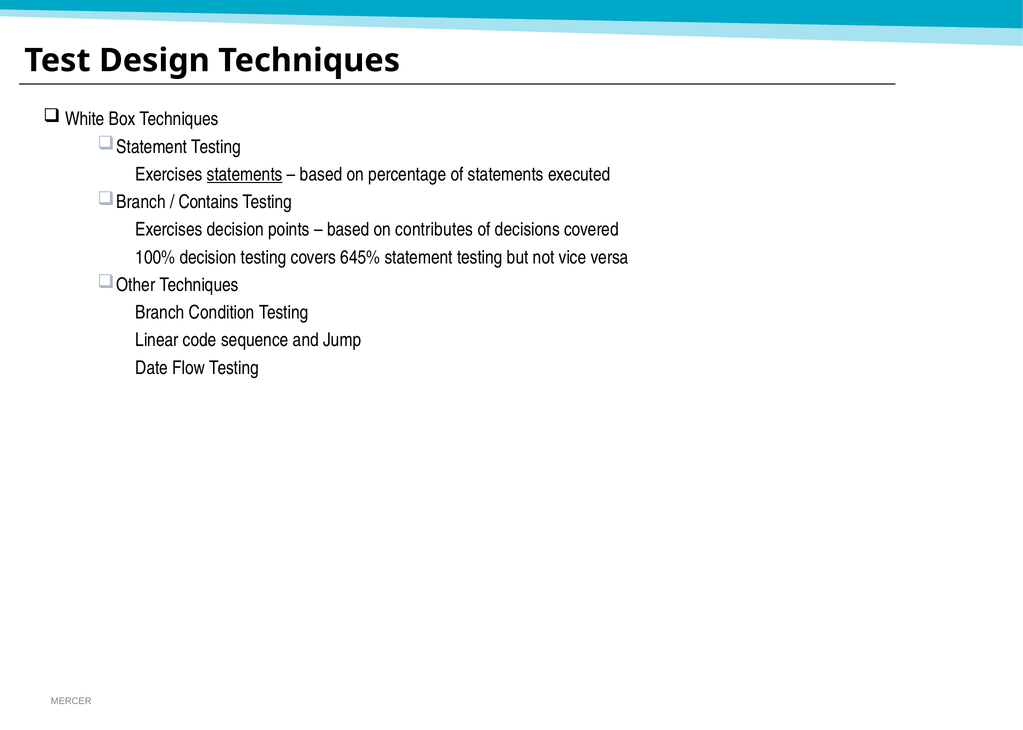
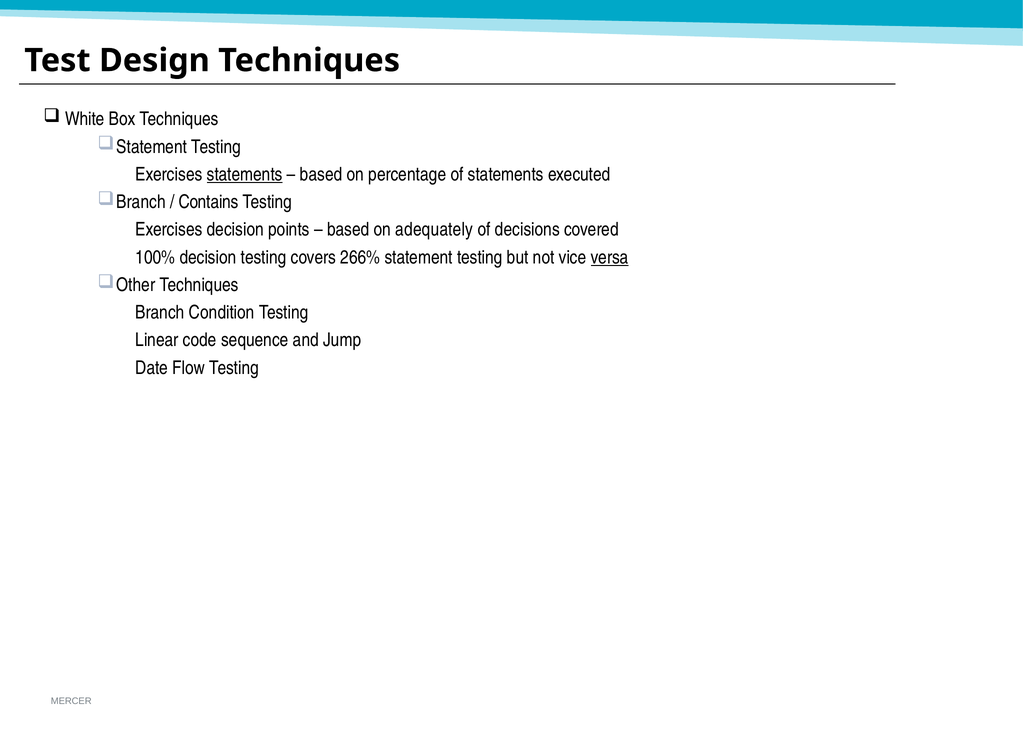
contributes: contributes -> adequately
645%: 645% -> 266%
versa underline: none -> present
